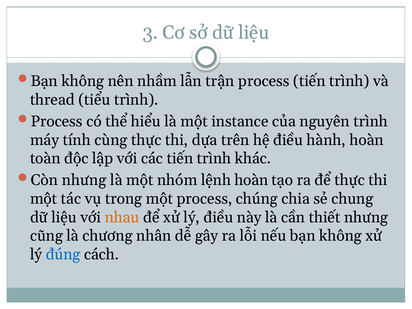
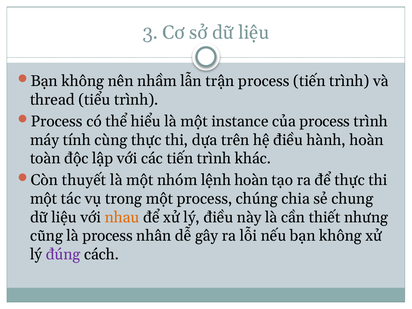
của nguyên: nguyên -> process
Còn nhưng: nhưng -> thuyết
là chương: chương -> process
đúng colour: blue -> purple
